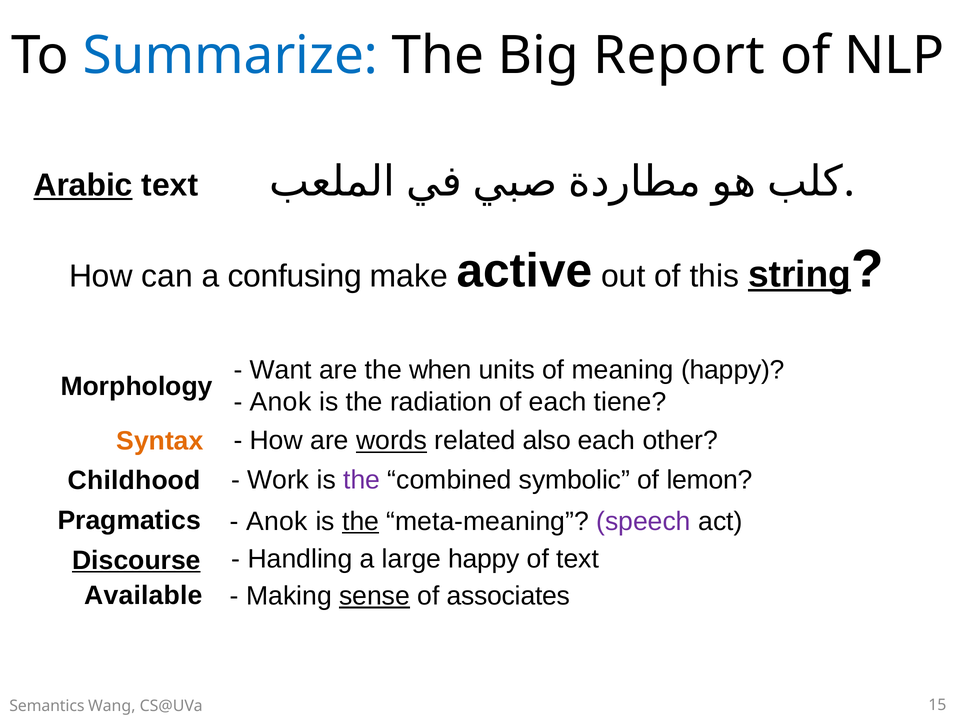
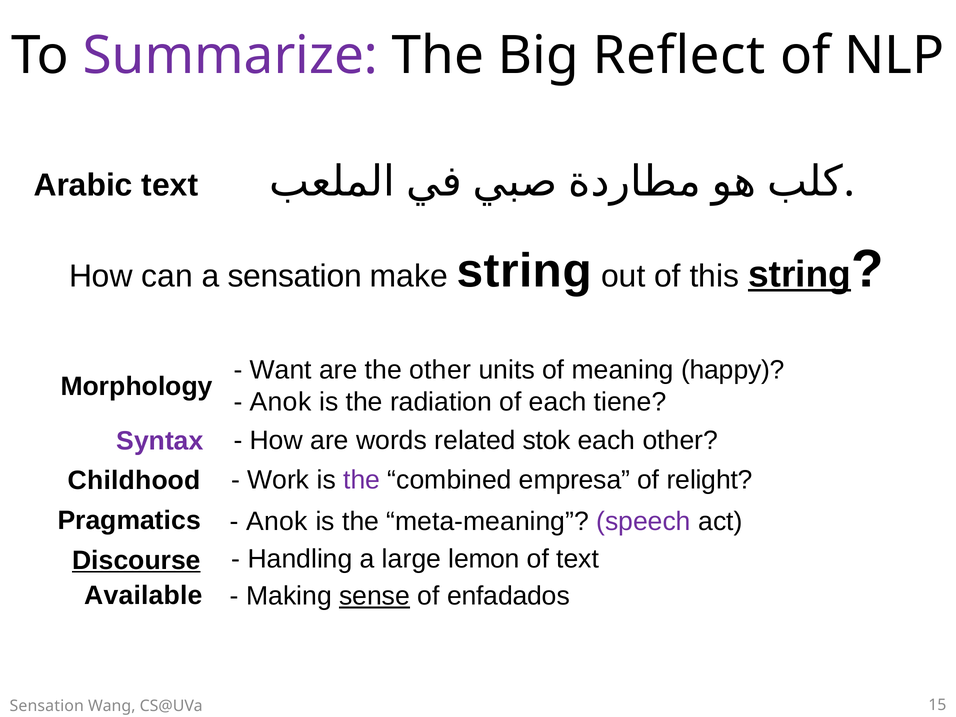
Summarize colour: blue -> purple
Report: Report -> Reflect
Arabic underline: present -> none
a confusing: confusing -> sensation
make active: active -> string
the when: when -> other
Syntax colour: orange -> purple
words underline: present -> none
also: also -> stok
symbolic: symbolic -> empresa
lemon: lemon -> relight
the at (361, 521) underline: present -> none
large happy: happy -> lemon
associates: associates -> enfadados
Semantics at (47, 706): Semantics -> Sensation
